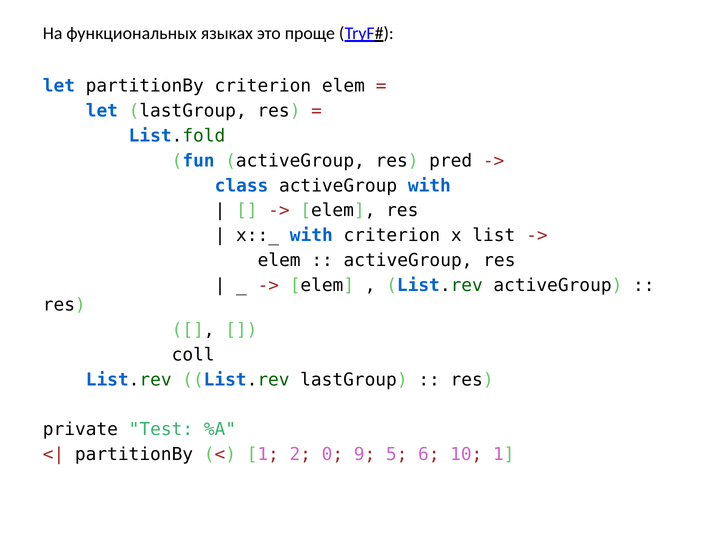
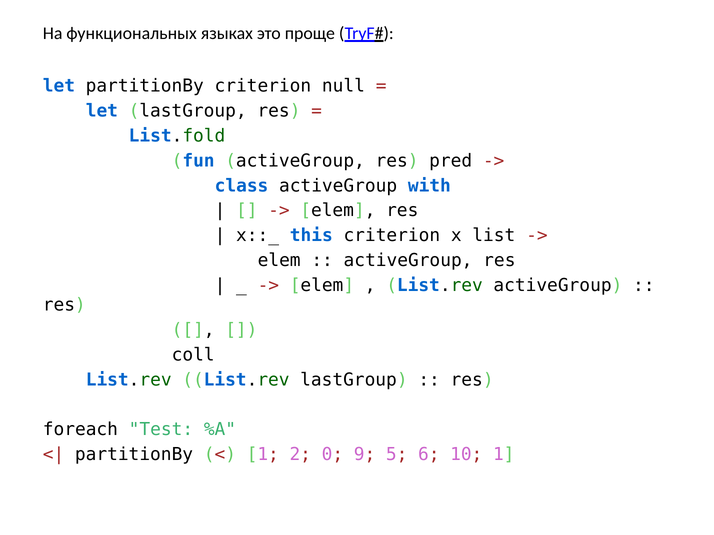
criterion elem: elem -> null
x::_ with: with -> this
private: private -> foreach
